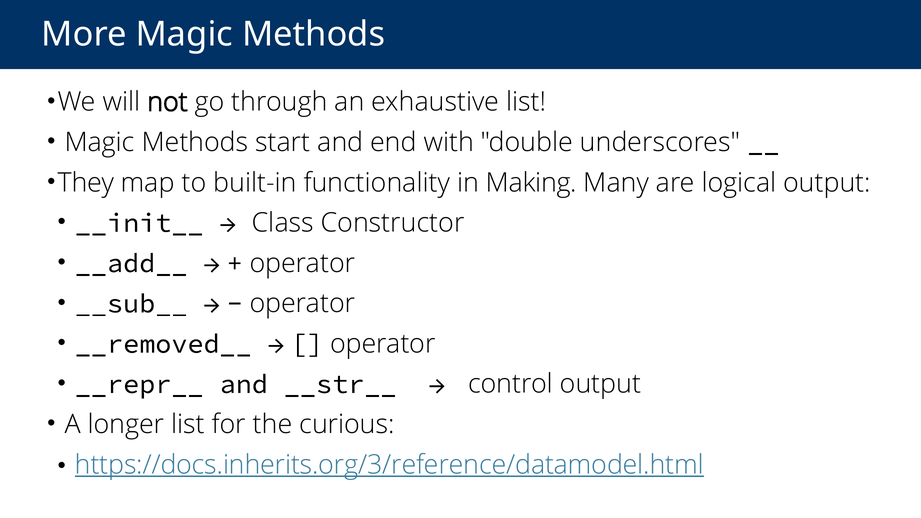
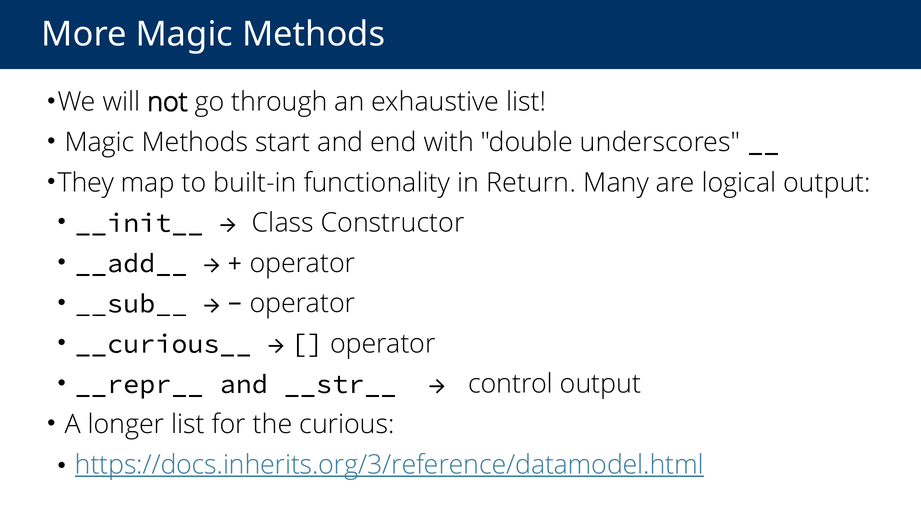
Making: Making -> Return
__removed__: __removed__ -> __curious__
